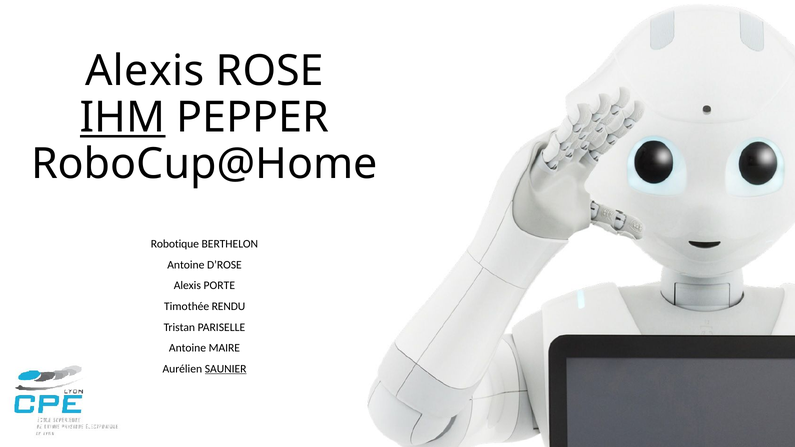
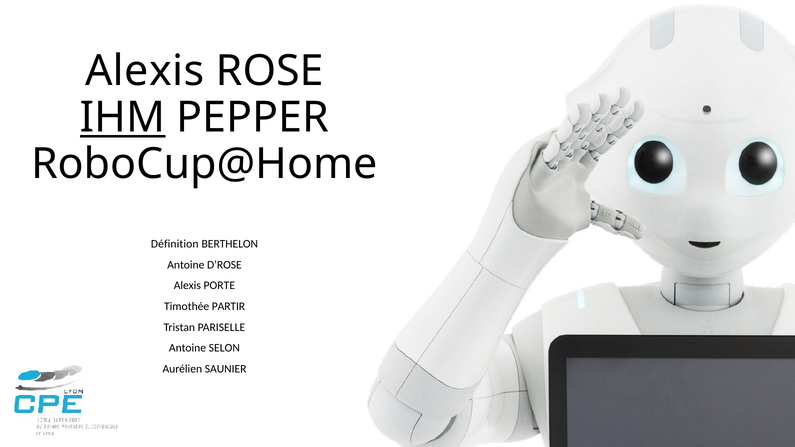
Robotique: Robotique -> Définition
RENDU: RENDU -> PARTIR
MAIRE: MAIRE -> SELON
SAUNIER underline: present -> none
